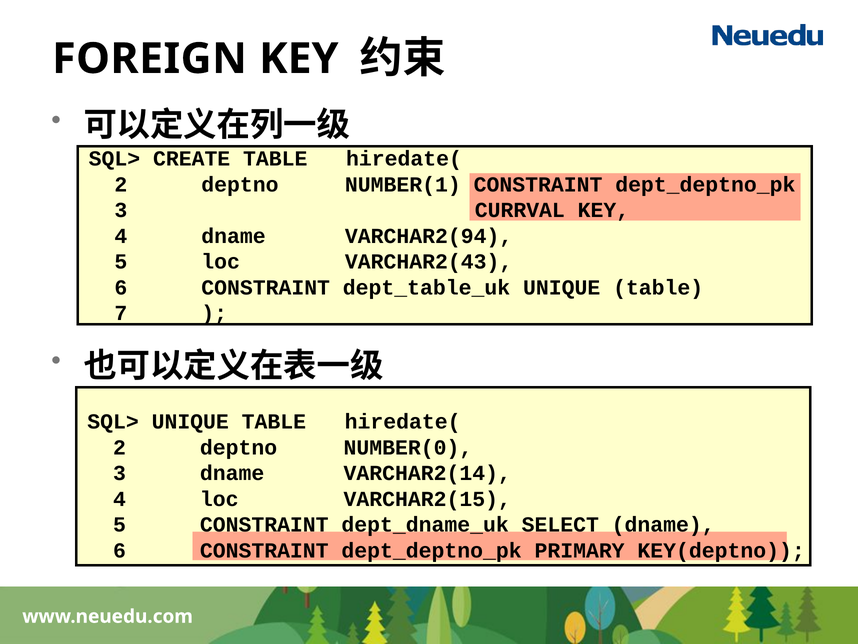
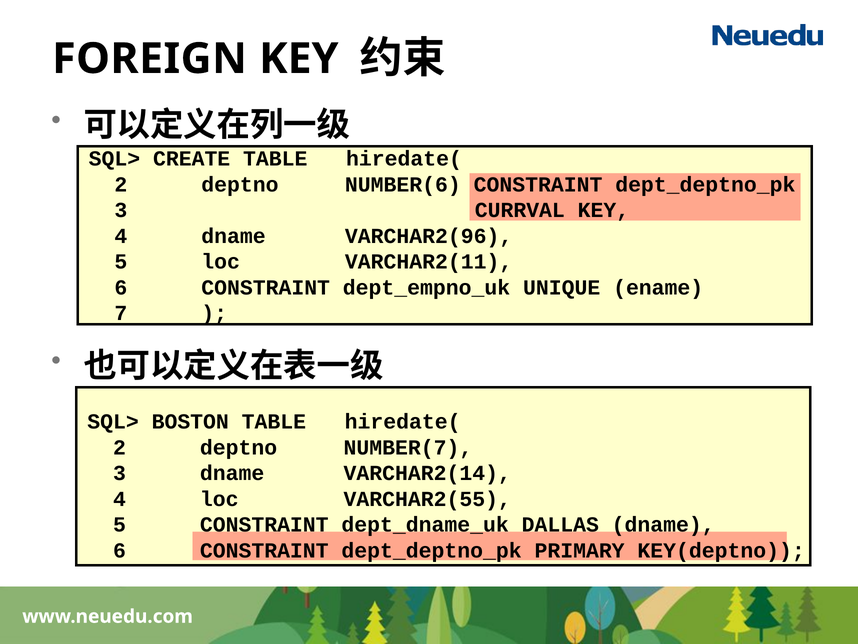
NUMBER(1: NUMBER(1 -> NUMBER(6
VARCHAR2(94: VARCHAR2(94 -> VARCHAR2(96
VARCHAR2(43: VARCHAR2(43 -> VARCHAR2(11
dept_table_uk: dept_table_uk -> dept_empno_uk
table at (658, 287): table -> ename
SQL> UNIQUE: UNIQUE -> BOSTON
NUMBER(0: NUMBER(0 -> NUMBER(7
VARCHAR2(15: VARCHAR2(15 -> VARCHAR2(55
SELECT: SELECT -> DALLAS
